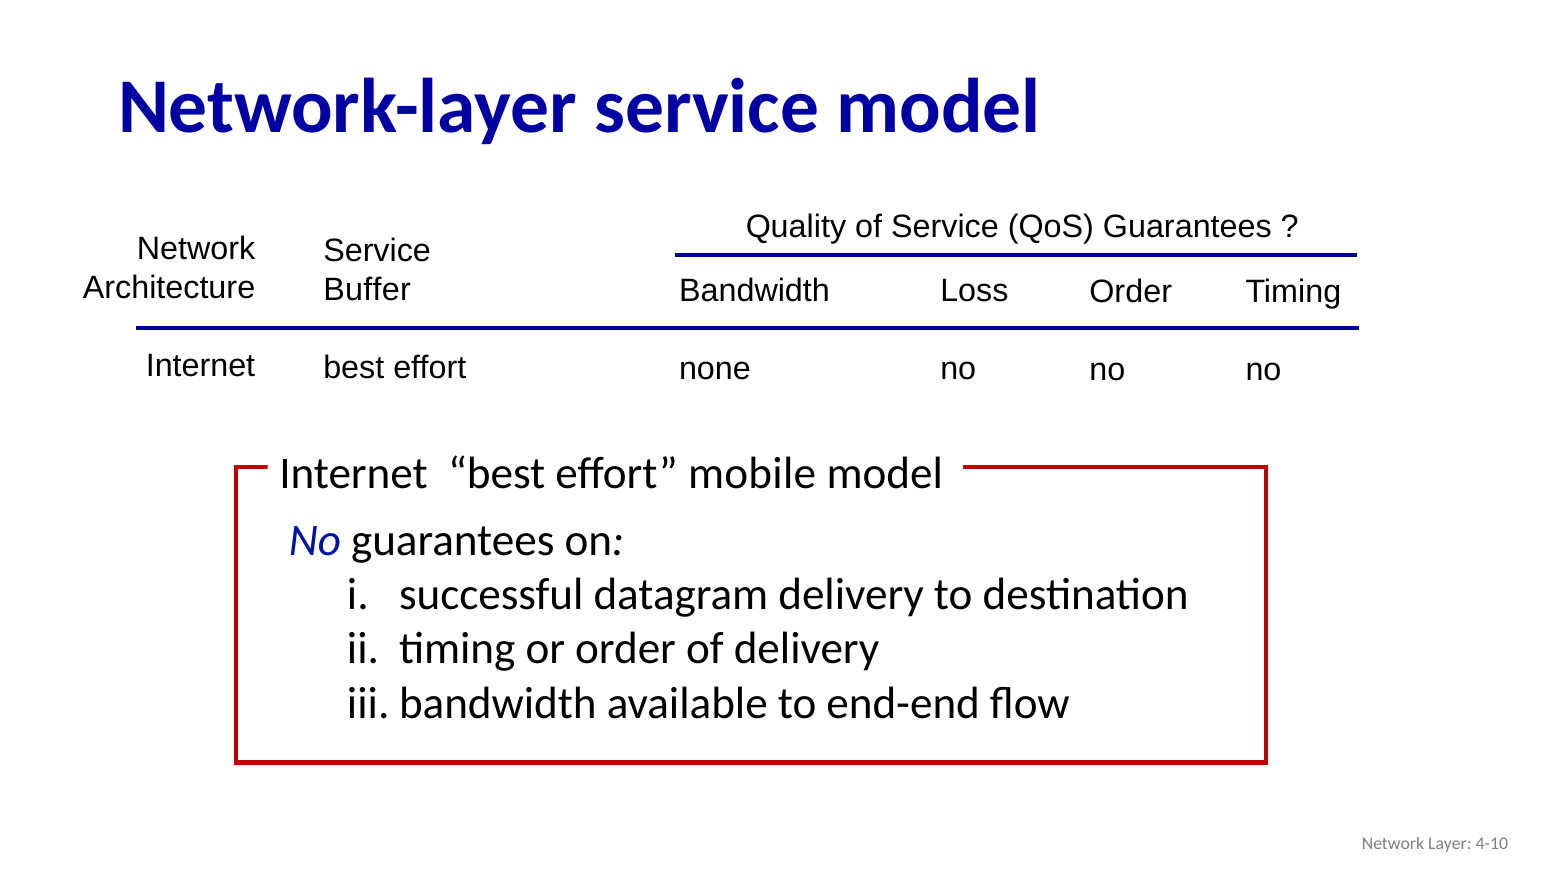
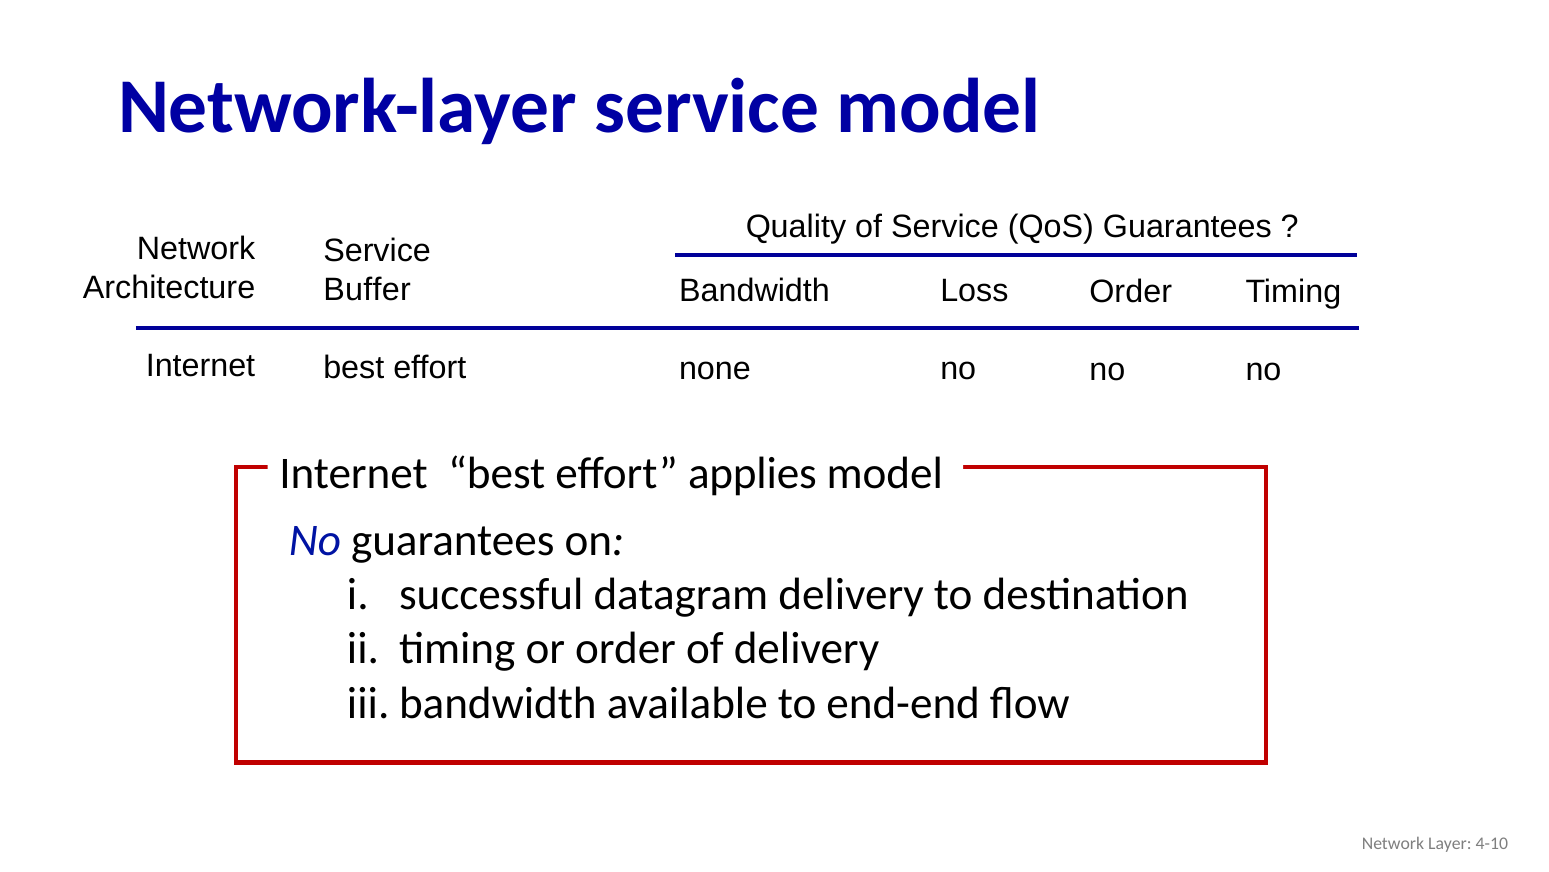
mobile: mobile -> applies
